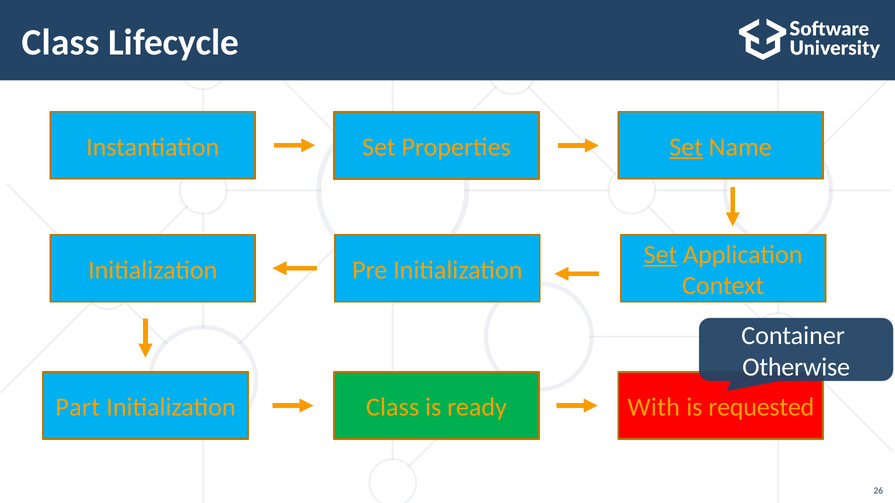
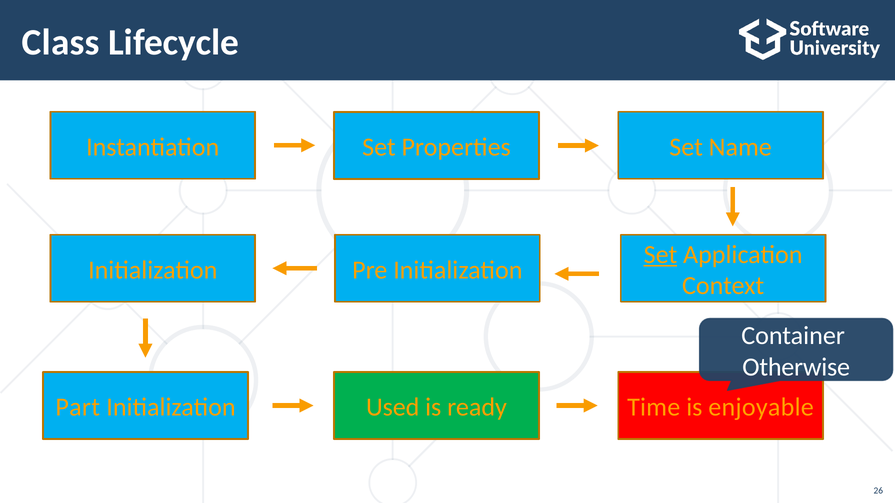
Set at (686, 147) underline: present -> none
Initialization Class: Class -> Used
With: With -> Time
requested: requested -> enjoyable
